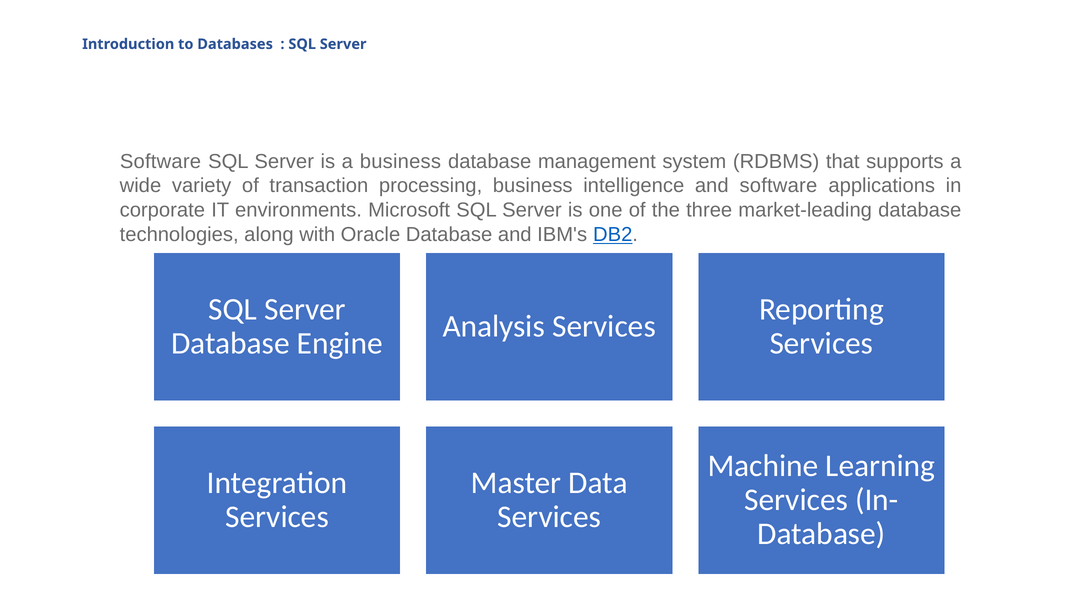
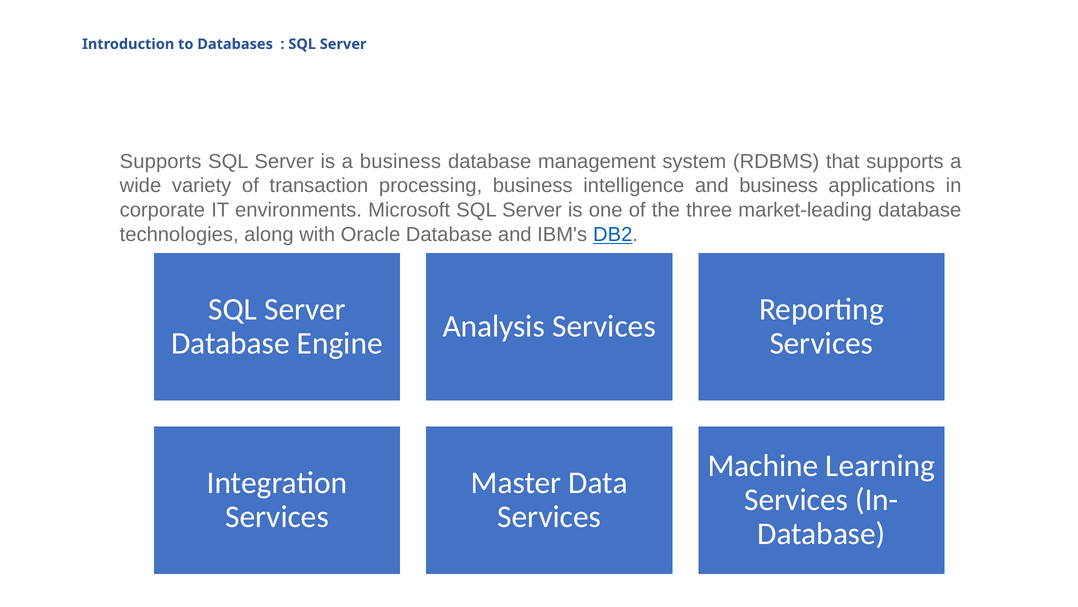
Software at (161, 161): Software -> Supports
and software: software -> business
